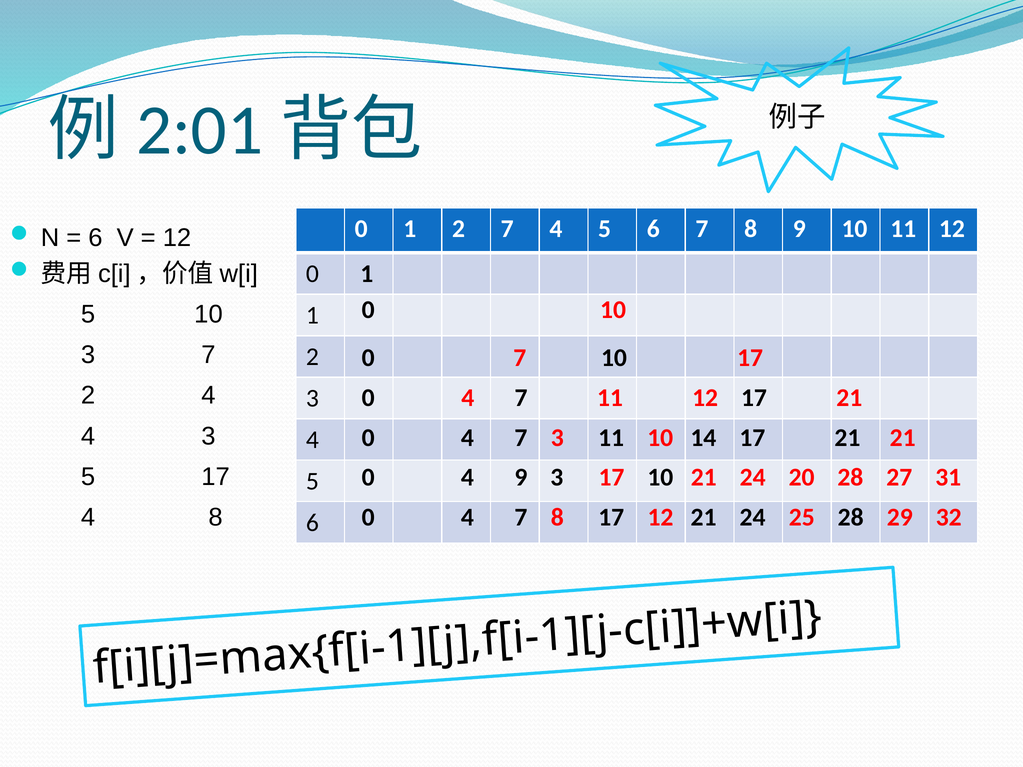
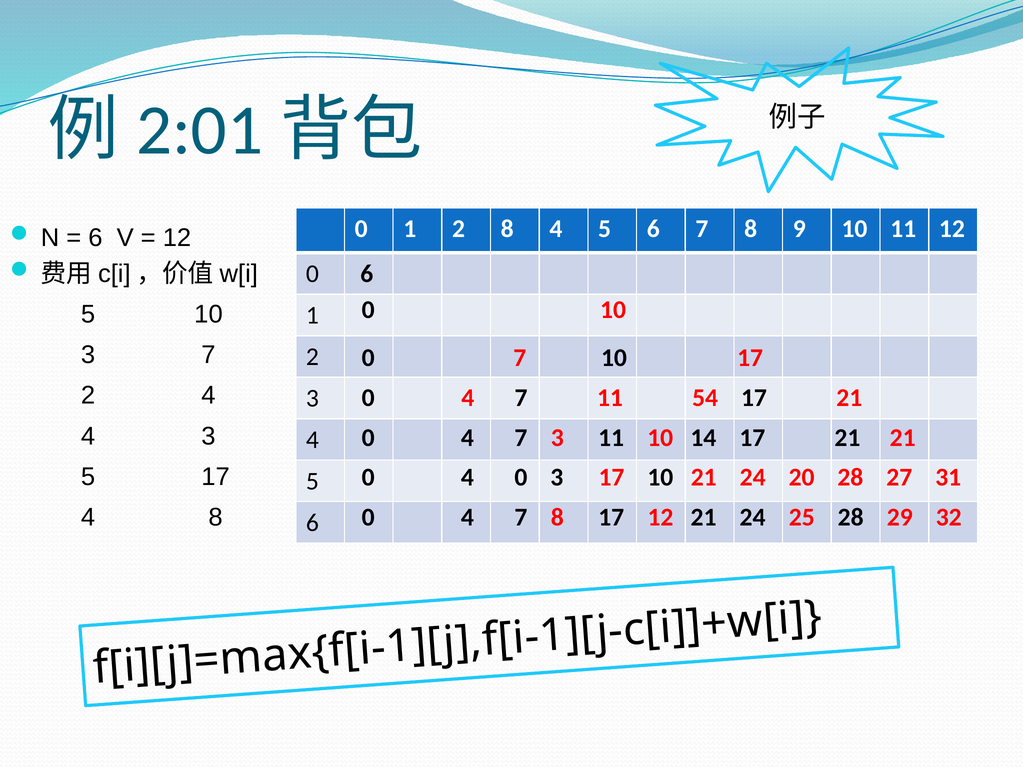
2 7: 7 -> 8
1 at (367, 274): 1 -> 6
7 11 12: 12 -> 54
4 9: 9 -> 0
